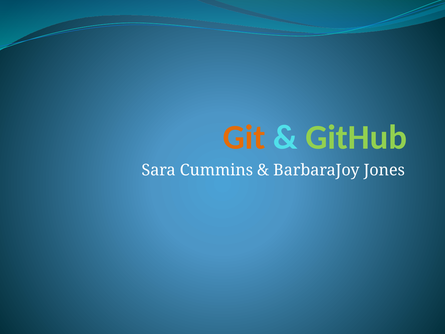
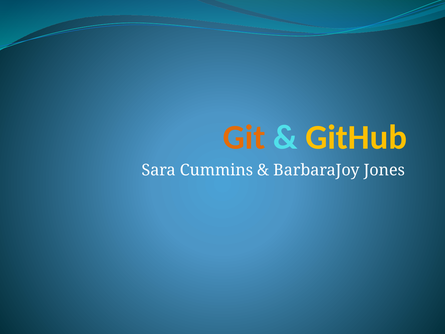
GitHub colour: light green -> yellow
